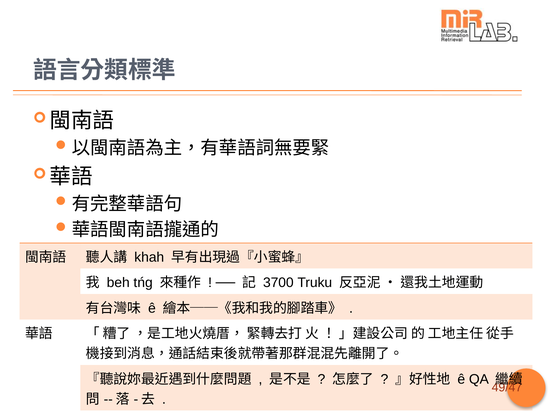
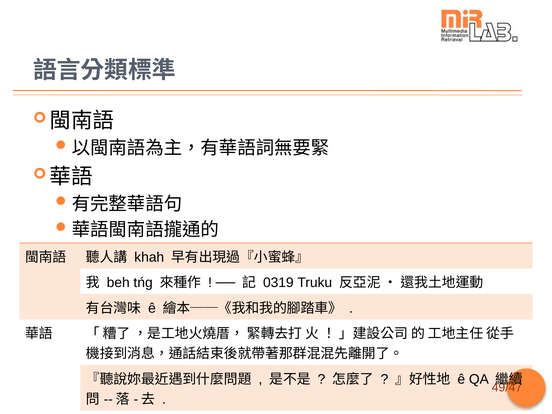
3700: 3700 -> 0319
